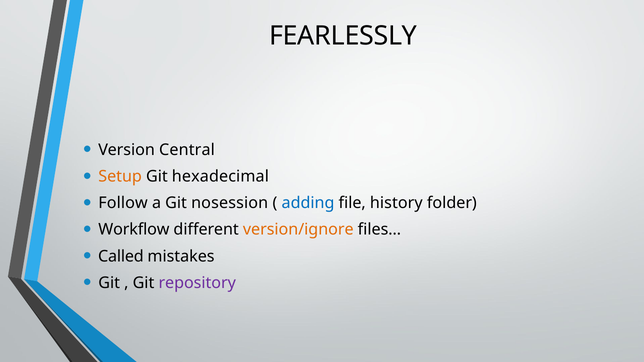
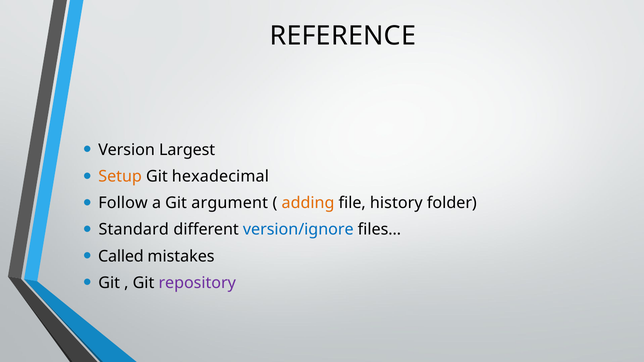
FEARLESSLY: FEARLESSLY -> REFERENCE
Central: Central -> Largest
nosession: nosession -> argument
adding colour: blue -> orange
Workflow: Workflow -> Standard
version/ignore colour: orange -> blue
